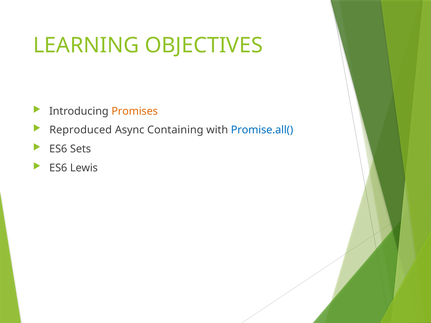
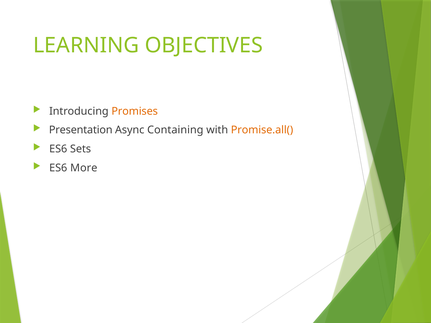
Reproduced: Reproduced -> Presentation
Promise.all( colour: blue -> orange
Lewis: Lewis -> More
